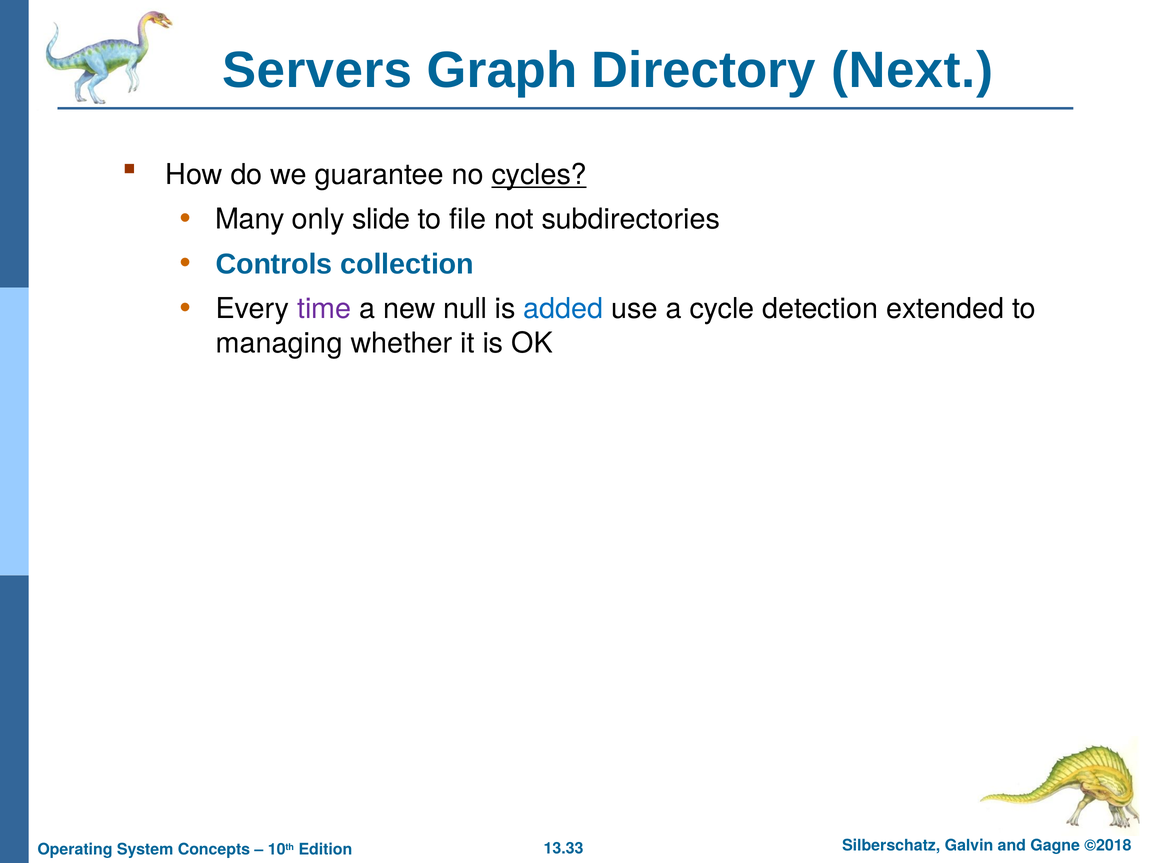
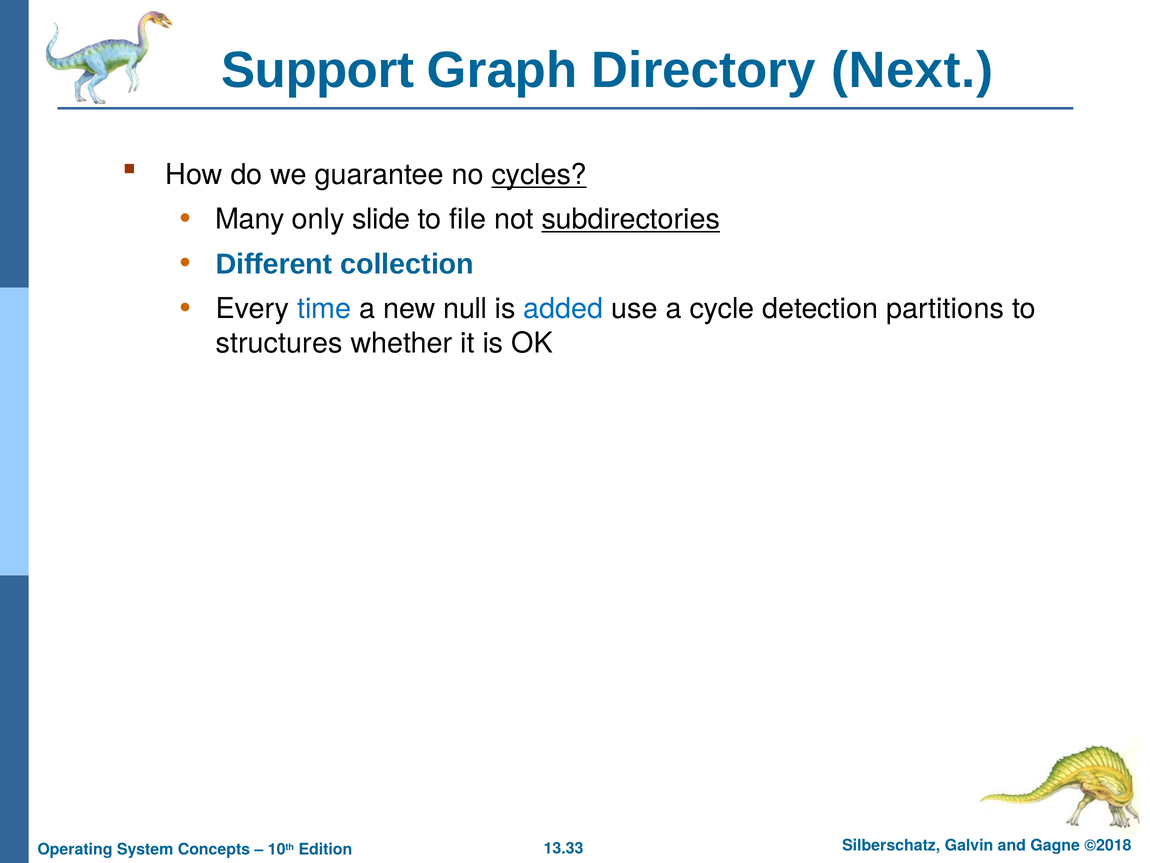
Servers: Servers -> Support
subdirectories underline: none -> present
Controls: Controls -> Different
time colour: purple -> blue
extended: extended -> partitions
managing: managing -> structures
